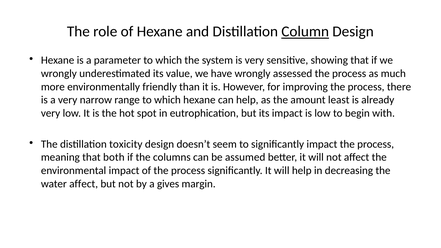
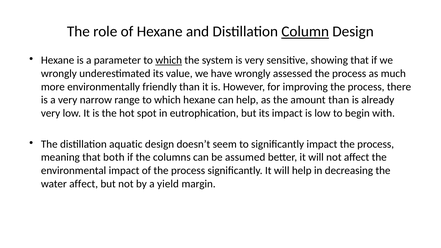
which at (169, 60) underline: none -> present
amount least: least -> than
toxicity: toxicity -> aquatic
gives: gives -> yield
